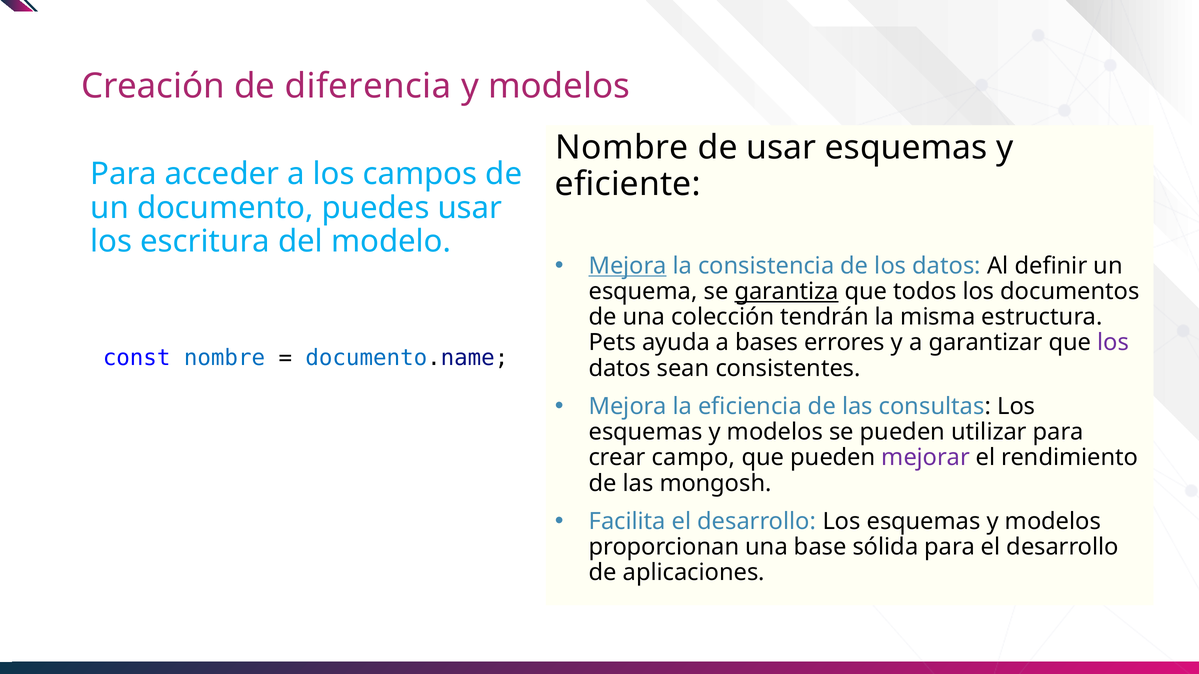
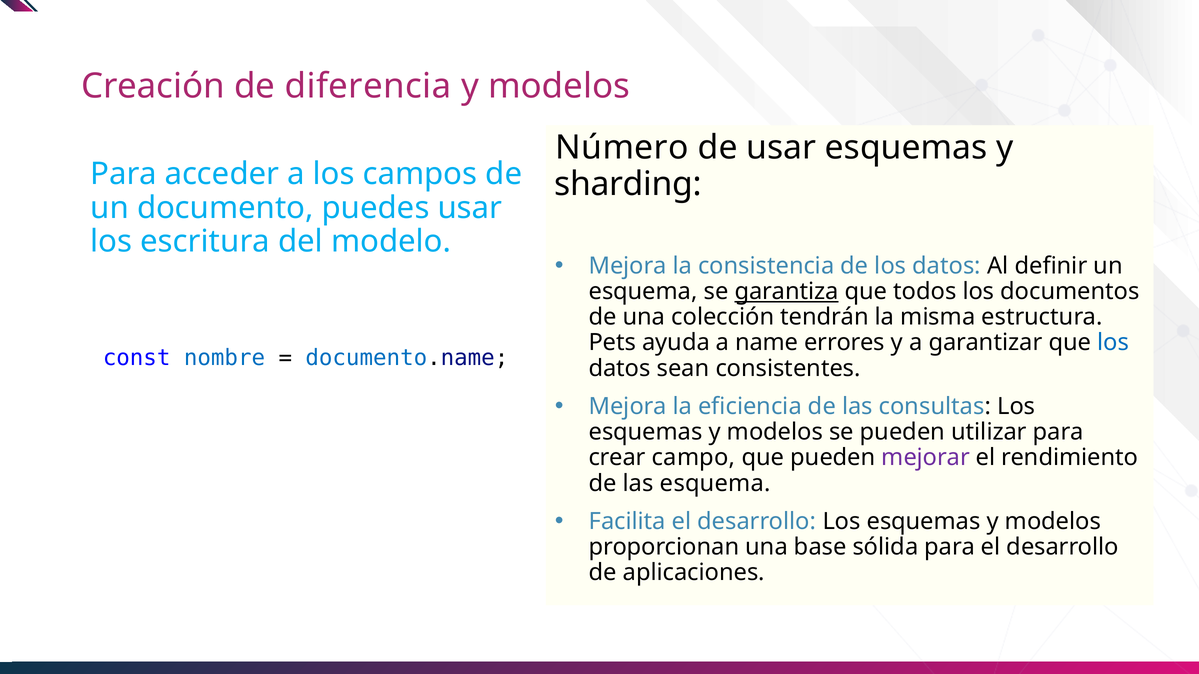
Nombre at (622, 148): Nombre -> Número
eficiente: eficiente -> sharding
Mejora at (628, 266) underline: present -> none
bases: bases -> name
los at (1113, 343) colour: purple -> blue
las mongosh: mongosh -> esquema
